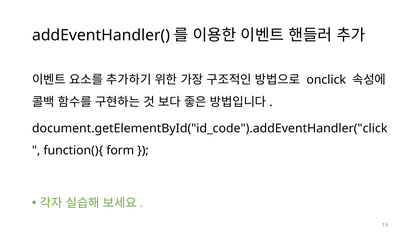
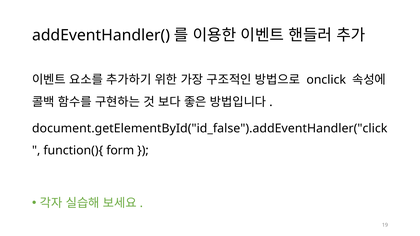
document.getElementById("id_code").addEventHandler("click: document.getElementById("id_code").addEventHandler("click -> document.getElementById("id_false").addEventHandler("click
